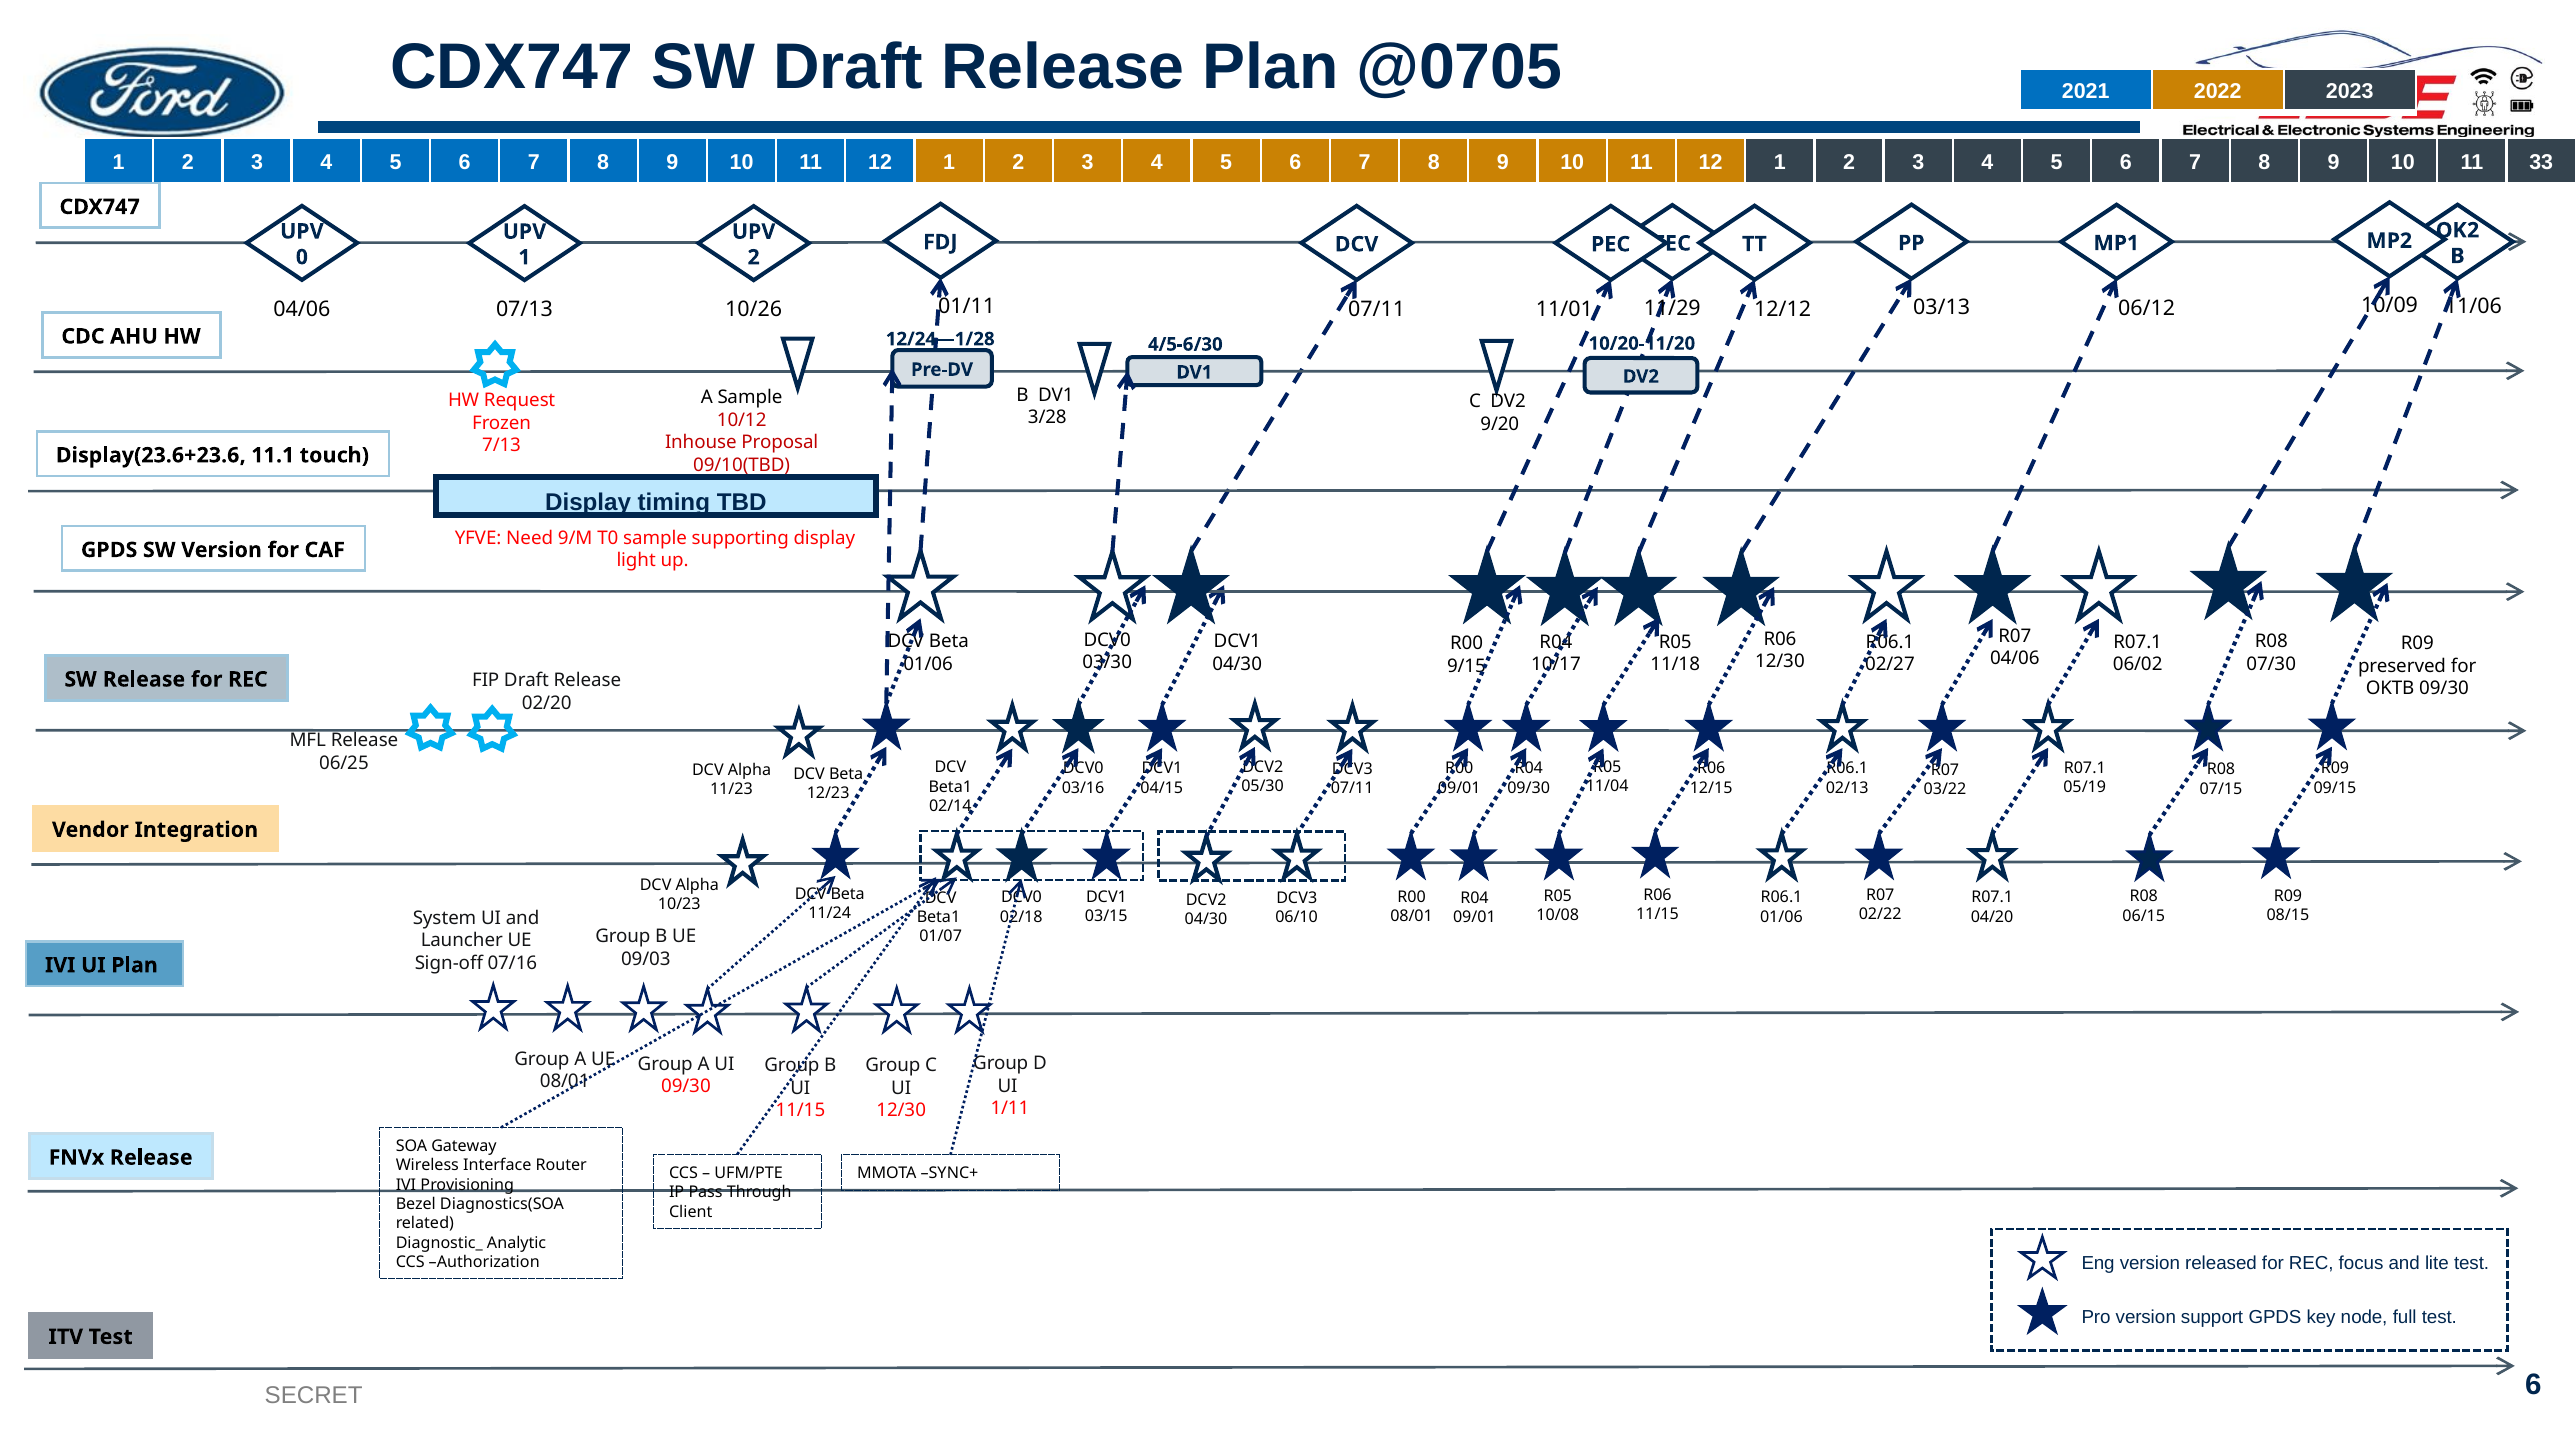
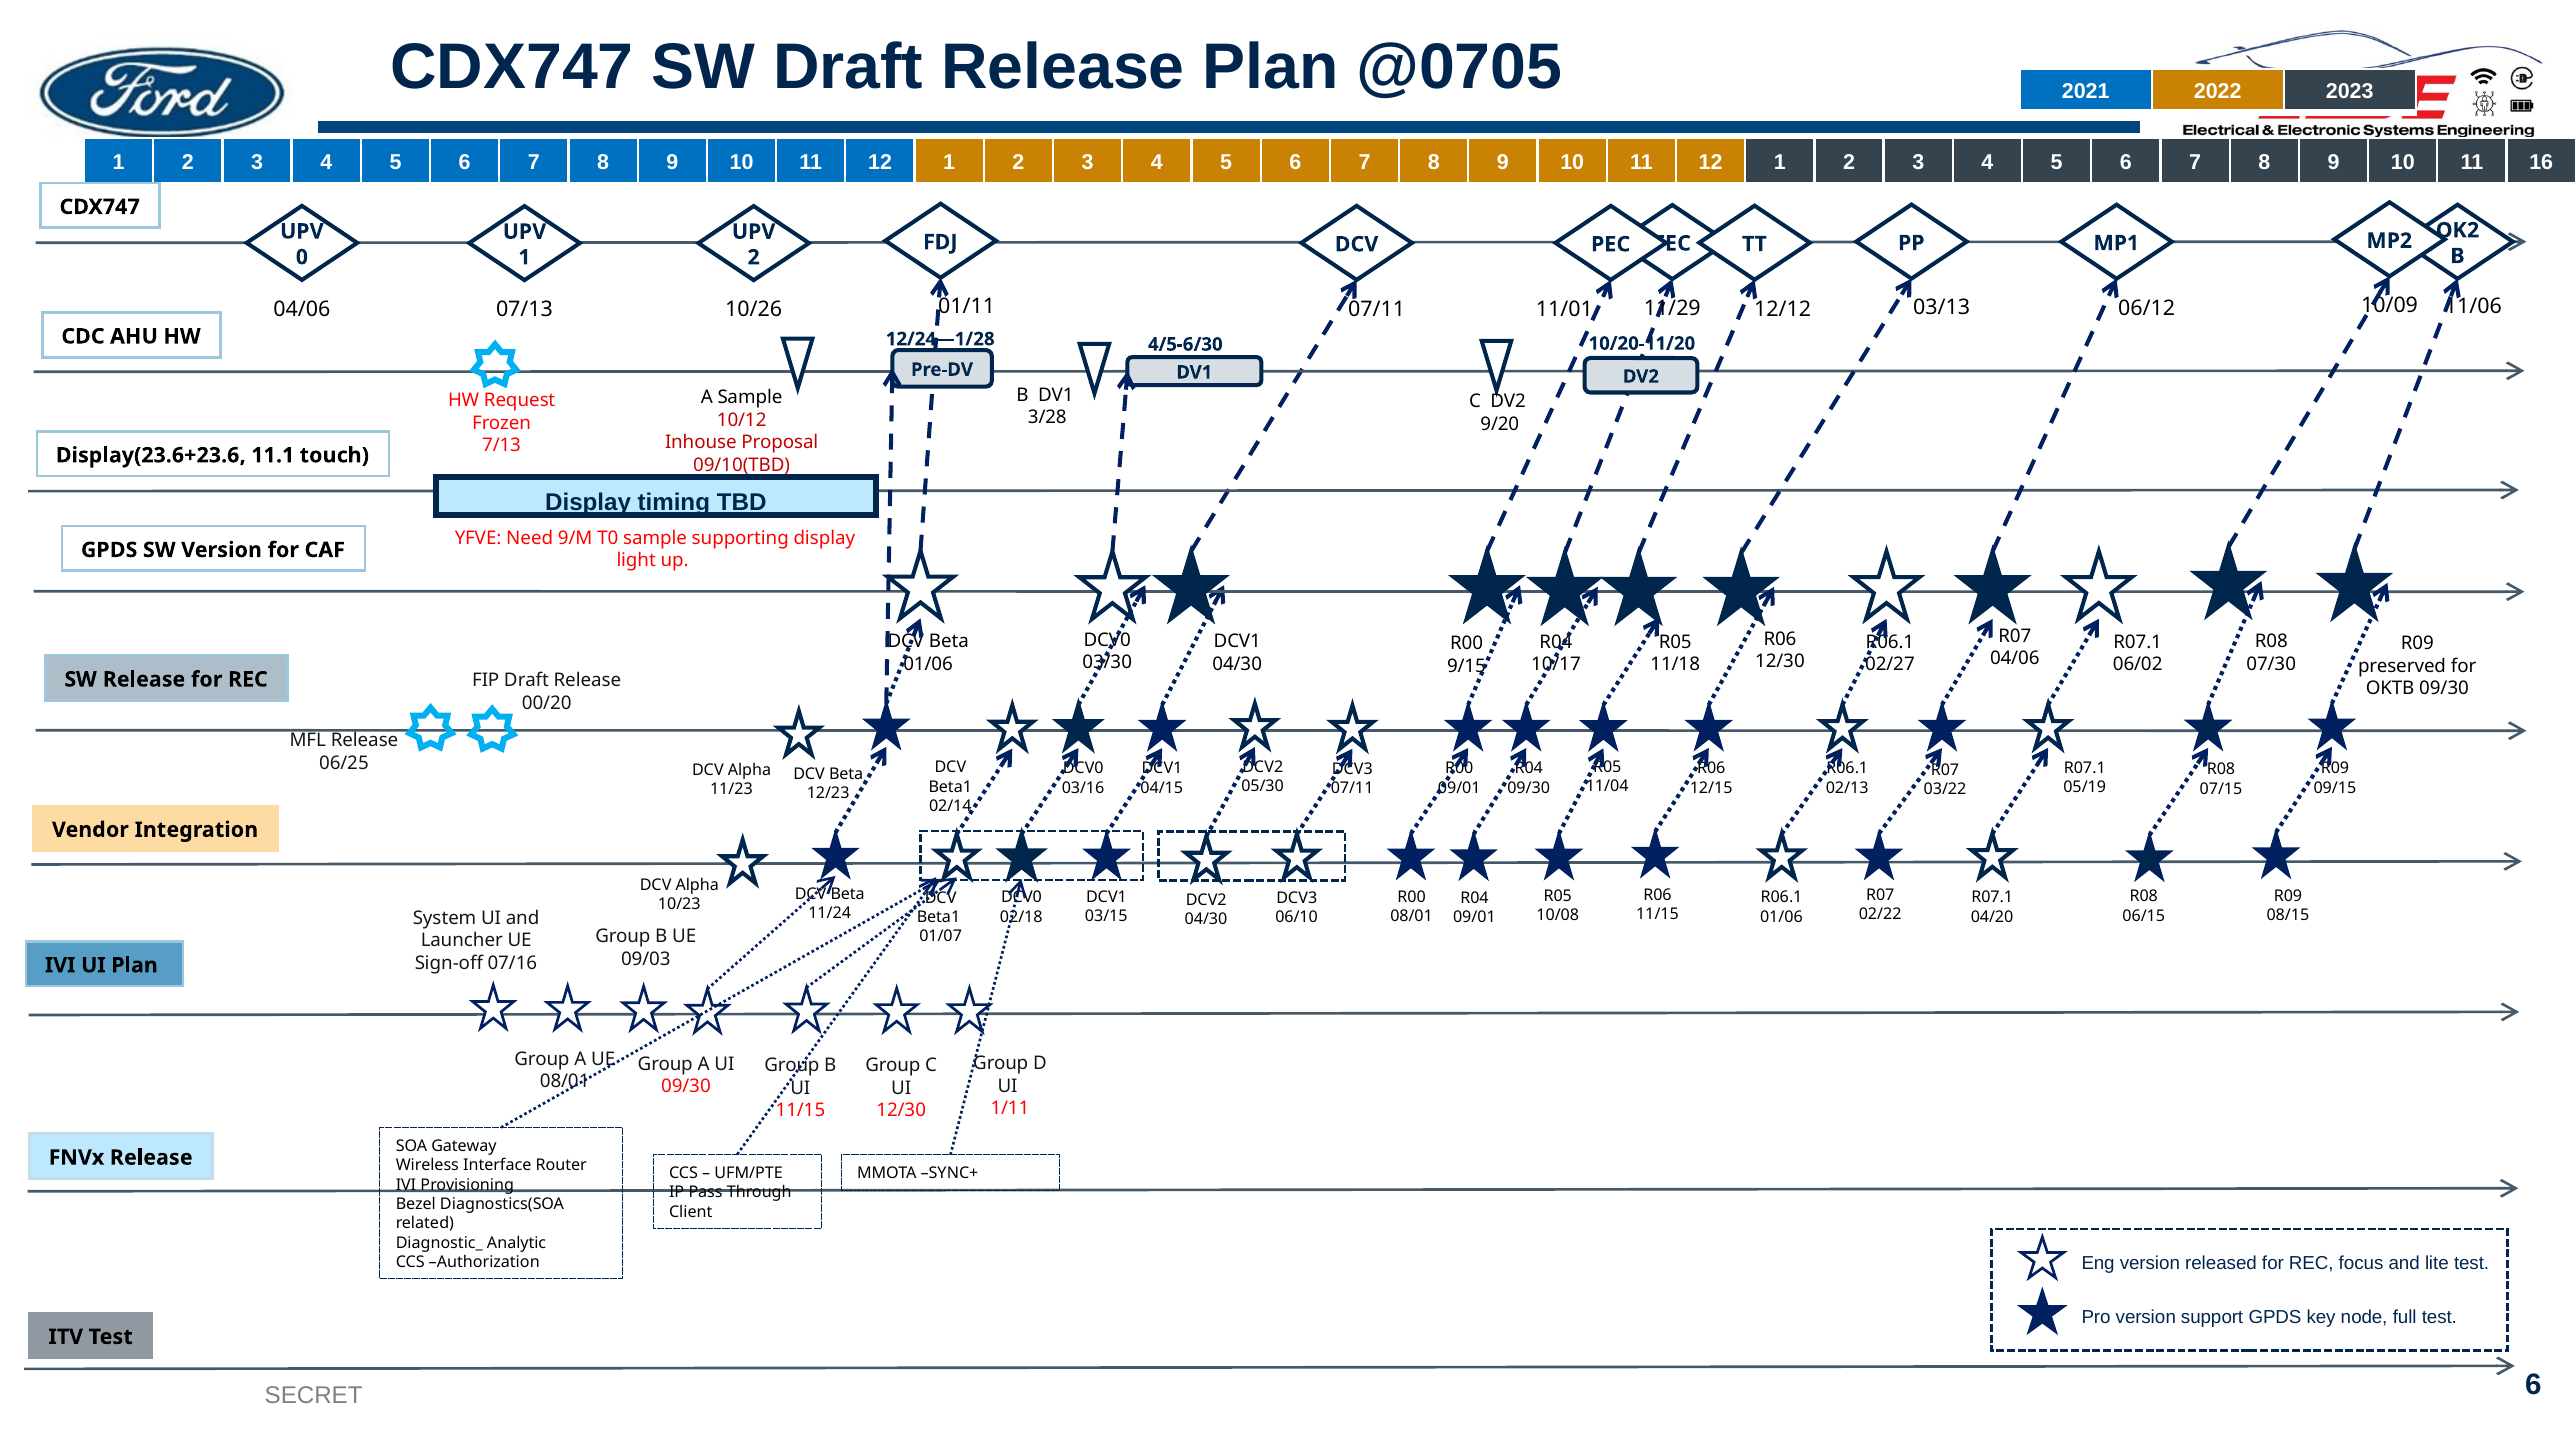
33: 33 -> 16
02/20: 02/20 -> 00/20
